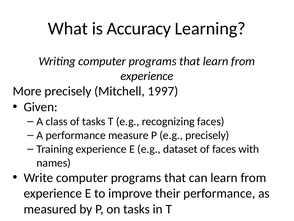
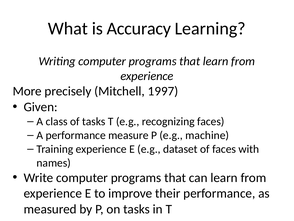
e.g precisely: precisely -> machine
